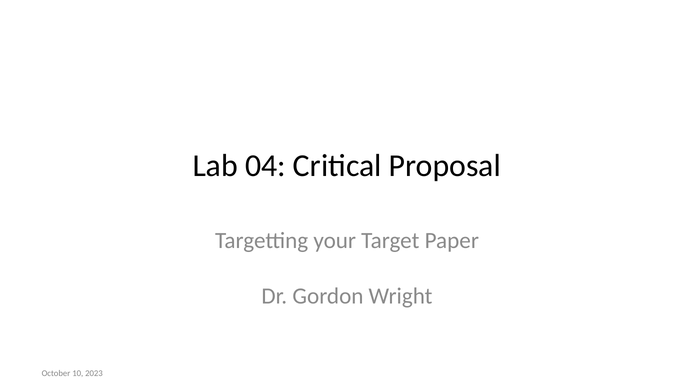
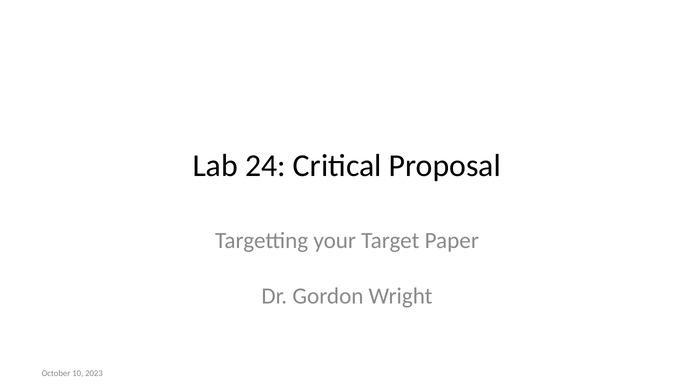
04: 04 -> 24
